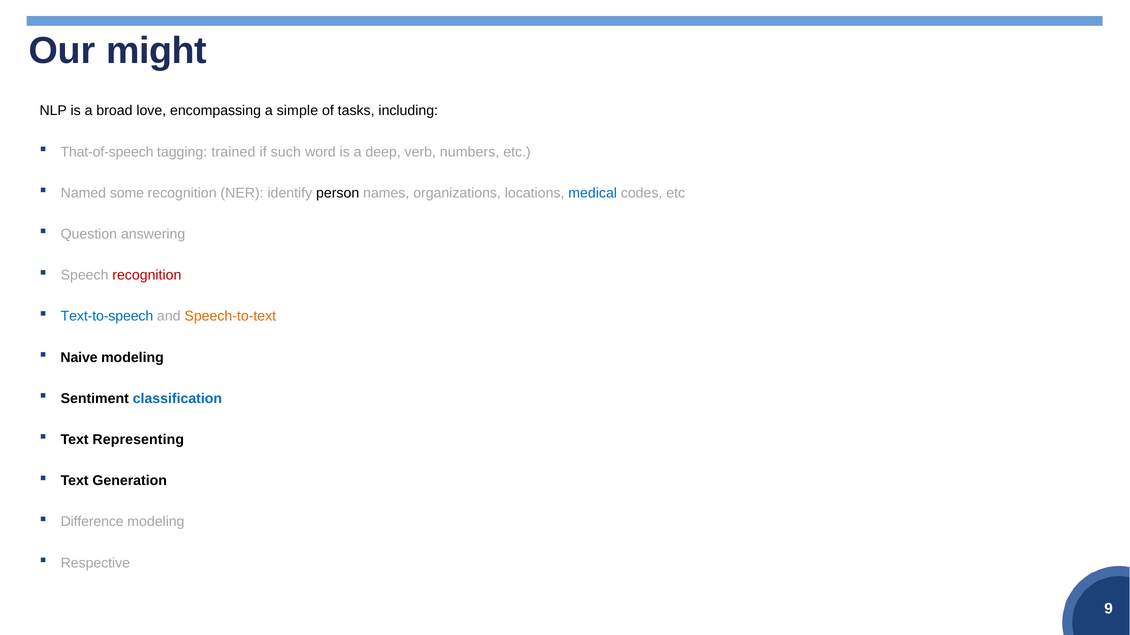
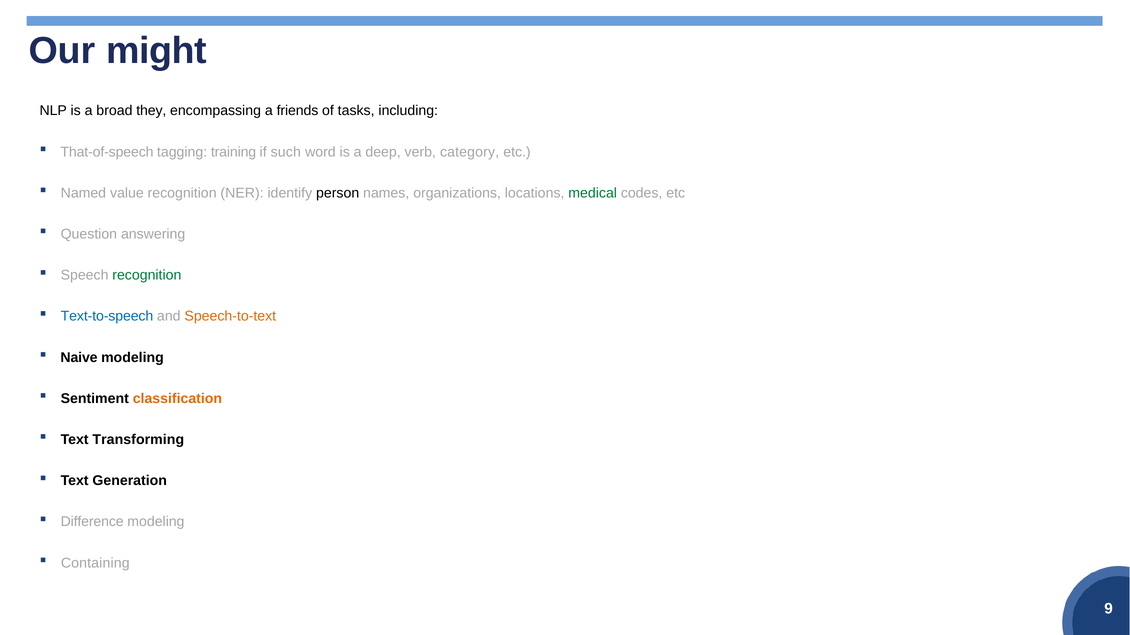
love: love -> they
simple: simple -> friends
trained: trained -> training
numbers: numbers -> category
some: some -> value
medical colour: blue -> green
recognition at (147, 275) colour: red -> green
classification colour: blue -> orange
Representing: Representing -> Transforming
Respective: Respective -> Containing
